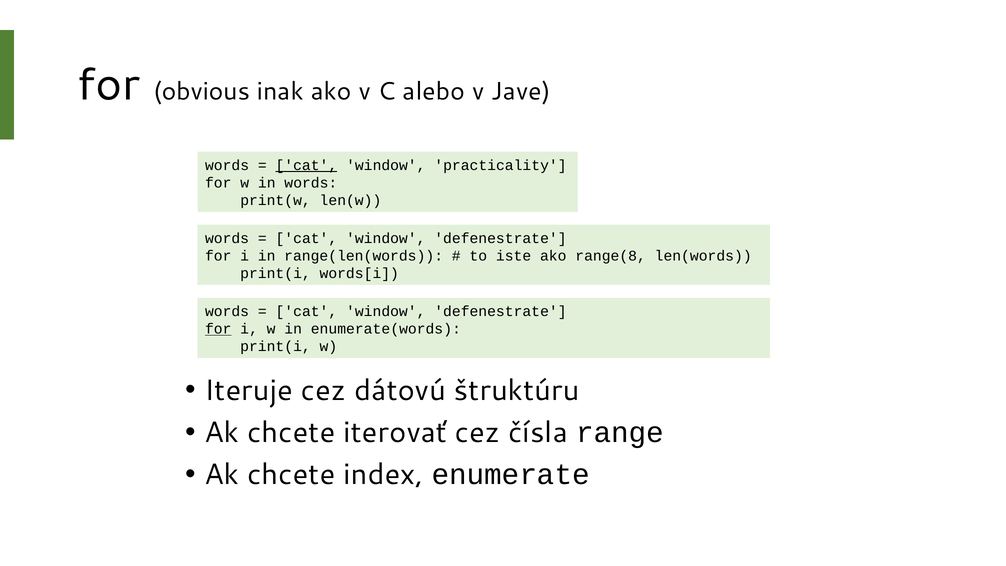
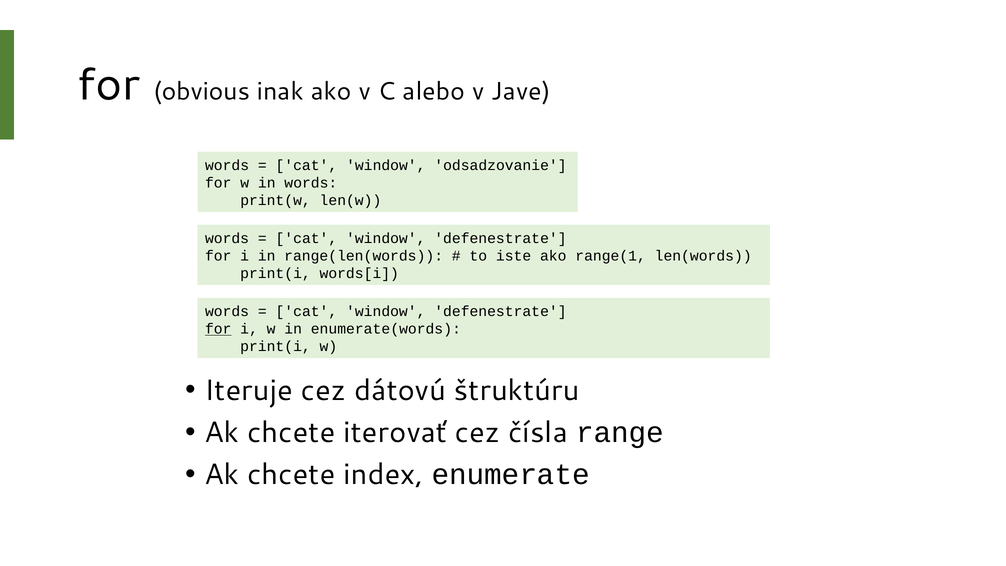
cat at (306, 165) underline: present -> none
practicality: practicality -> odsadzovanie
range(8: range(8 -> range(1
